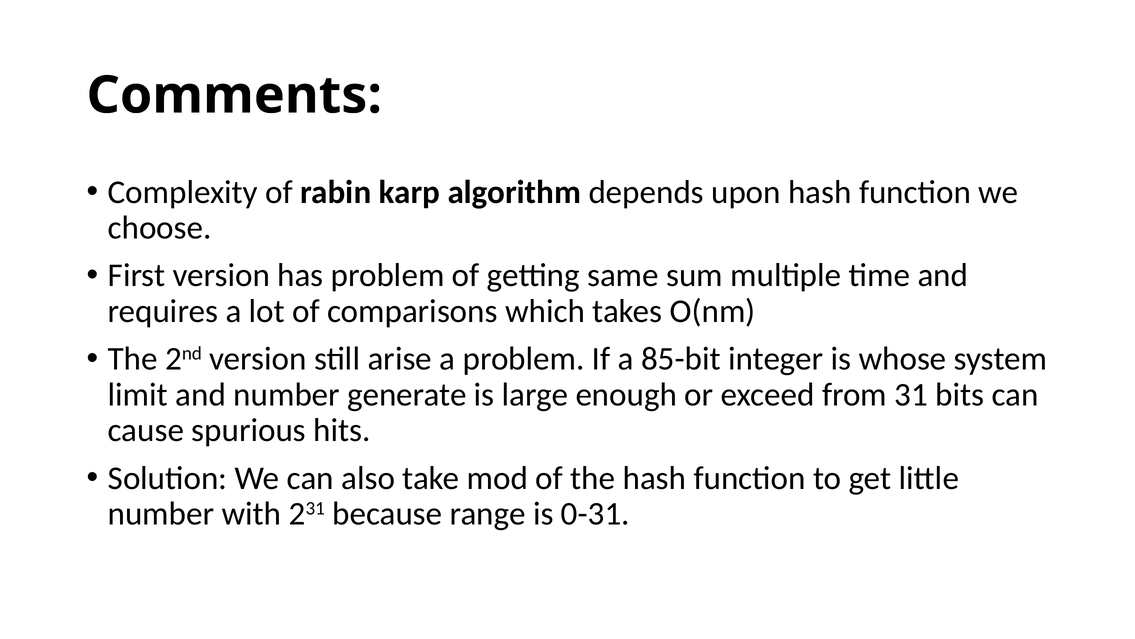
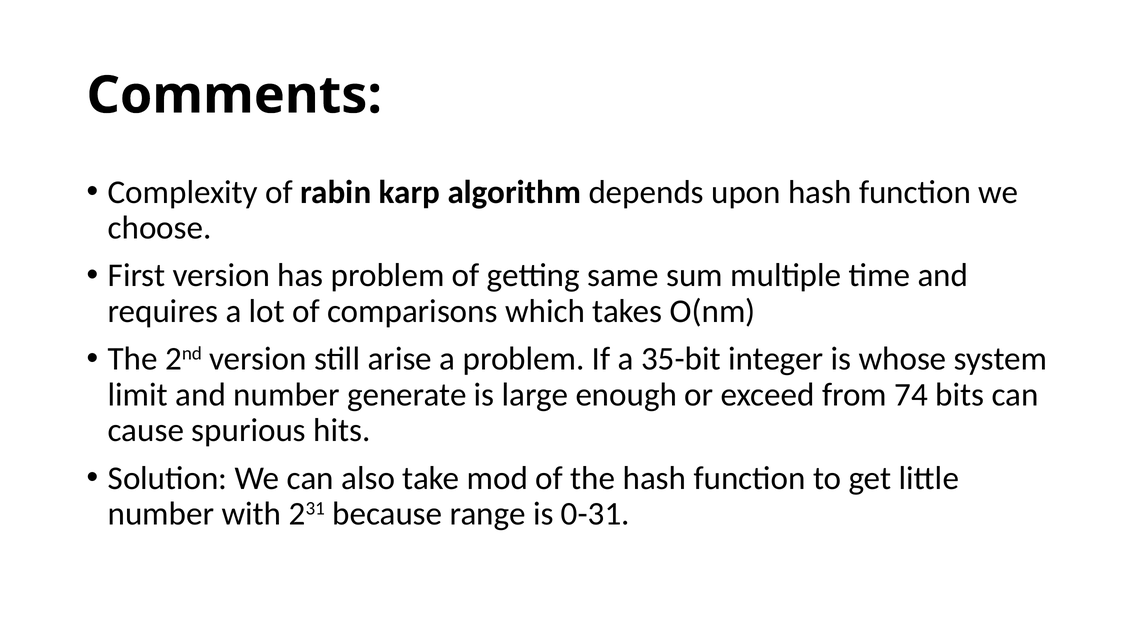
85-bit: 85-bit -> 35-bit
31: 31 -> 74
